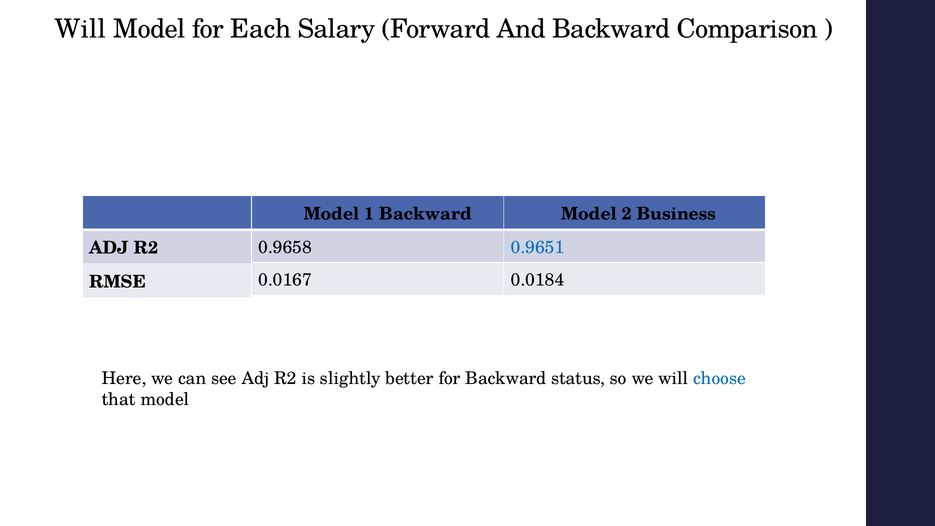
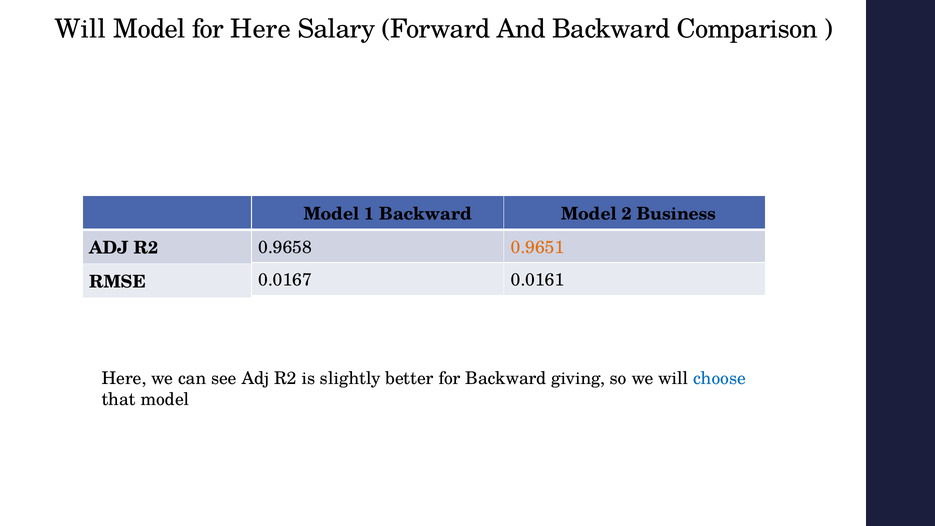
for Each: Each -> Here
0.9651 colour: blue -> orange
0.0184: 0.0184 -> 0.0161
status: status -> giving
